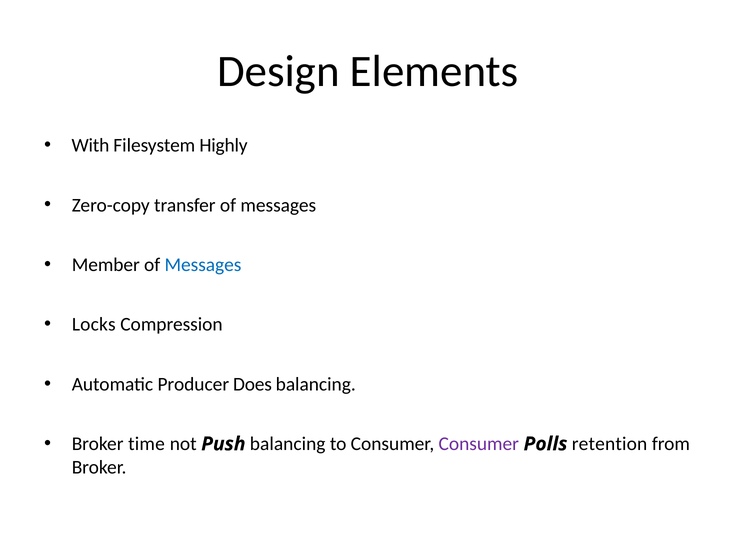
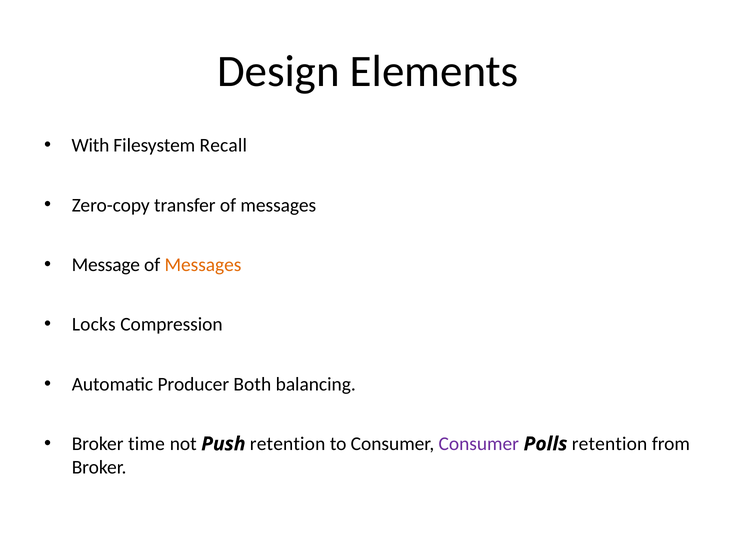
Highly: Highly -> Recall
Member: Member -> Message
Messages at (203, 265) colour: blue -> orange
Does: Does -> Both
Push balancing: balancing -> retention
